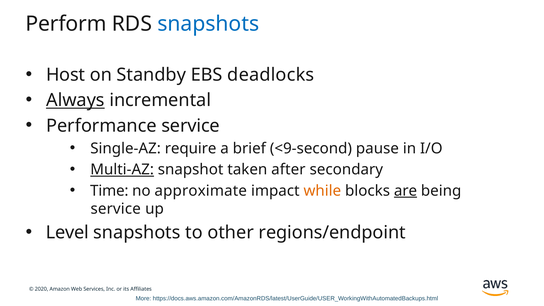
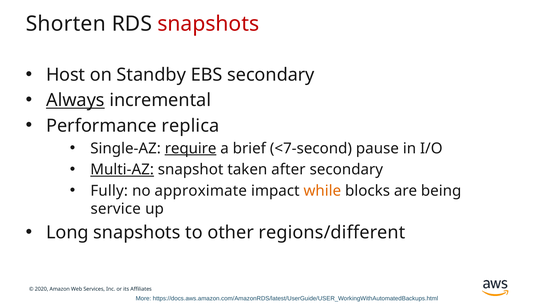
Perform: Perform -> Shorten
snapshots at (208, 24) colour: blue -> red
EBS deadlocks: deadlocks -> secondary
Performance service: service -> replica
require underline: none -> present
<9-second: <9-second -> <7-second
Time: Time -> Fully
are underline: present -> none
Level: Level -> Long
regions/endpoint: regions/endpoint -> regions/different
